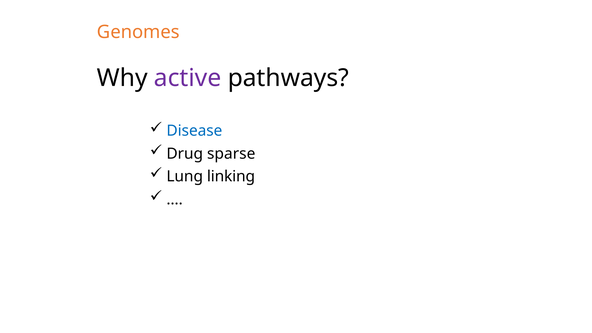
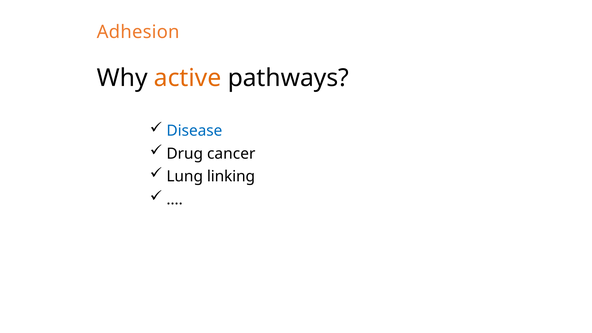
Genomes: Genomes -> Adhesion
active colour: purple -> orange
sparse: sparse -> cancer
